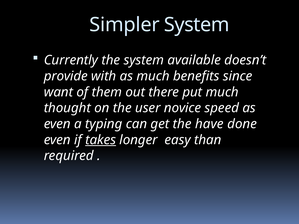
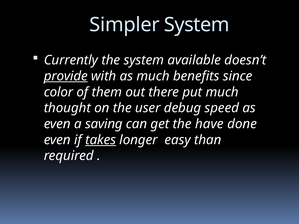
provide underline: none -> present
want: want -> color
novice: novice -> debug
typing: typing -> saving
